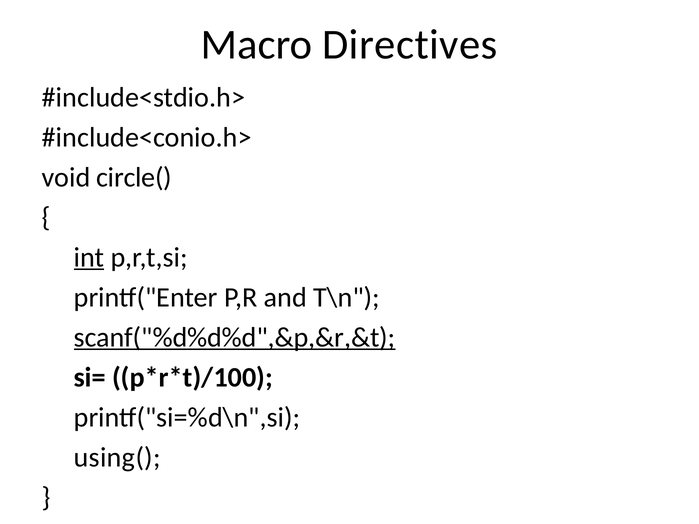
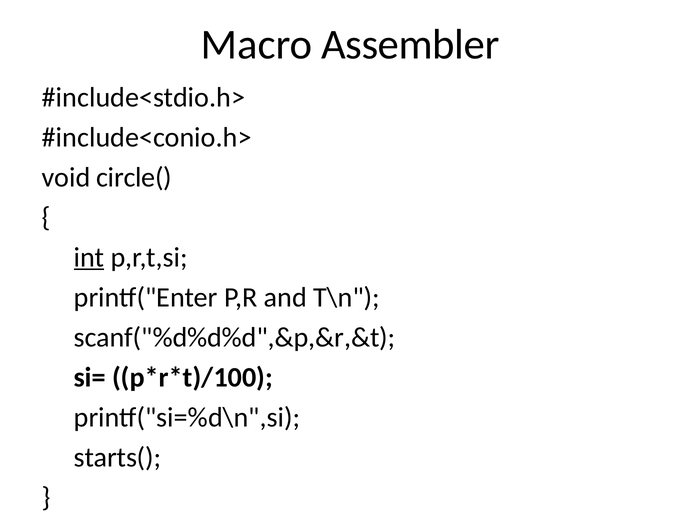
Directives: Directives -> Assembler
scanf("%d%d%d",&p,&r,&t underline: present -> none
using(: using( -> starts(
